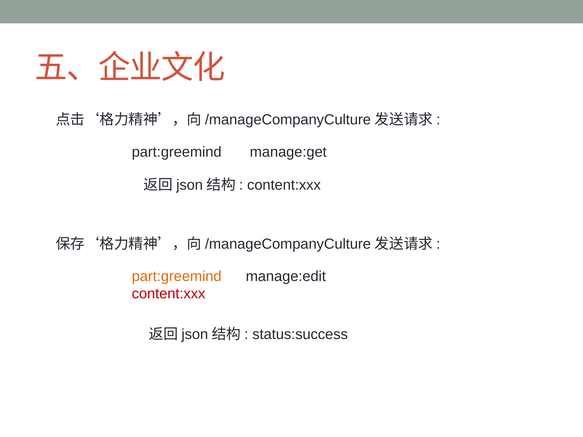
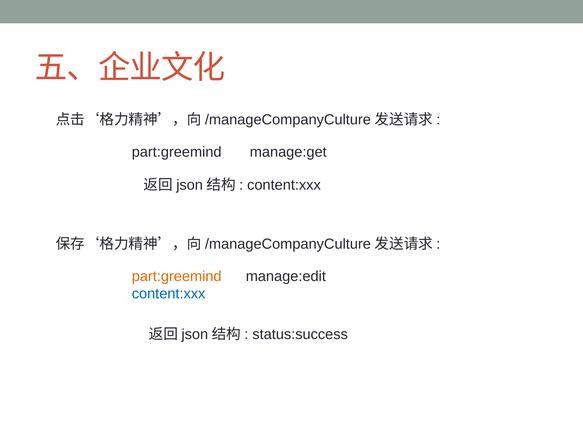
content:xxx at (169, 294) colour: red -> blue
